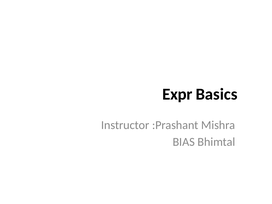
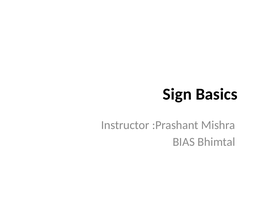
Expr: Expr -> Sign
